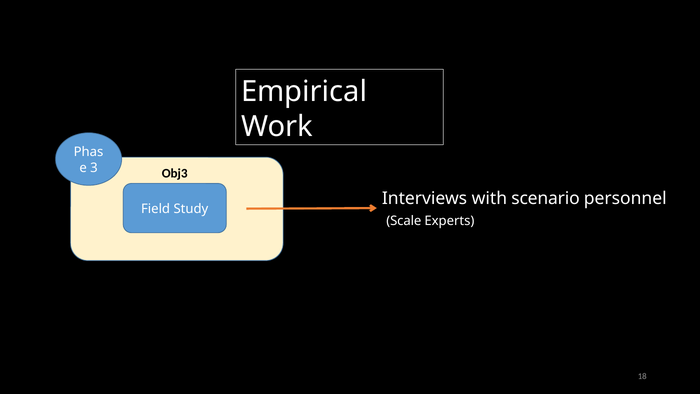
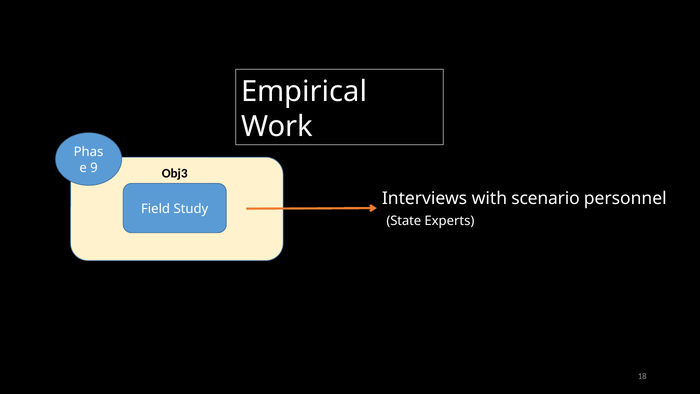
3: 3 -> 9
Scale: Scale -> State
